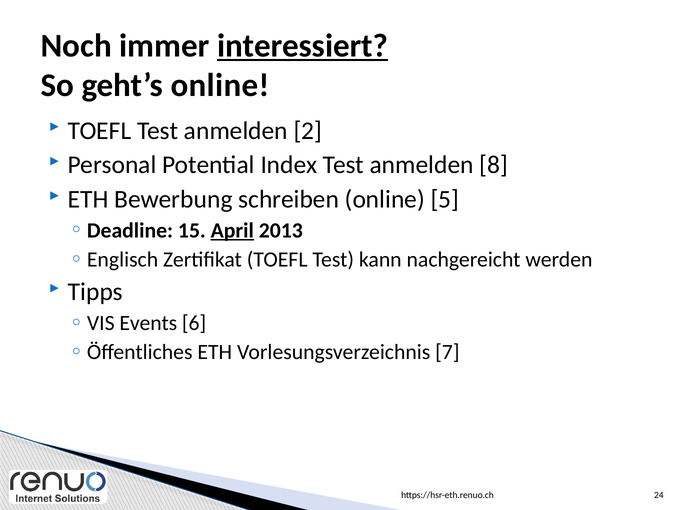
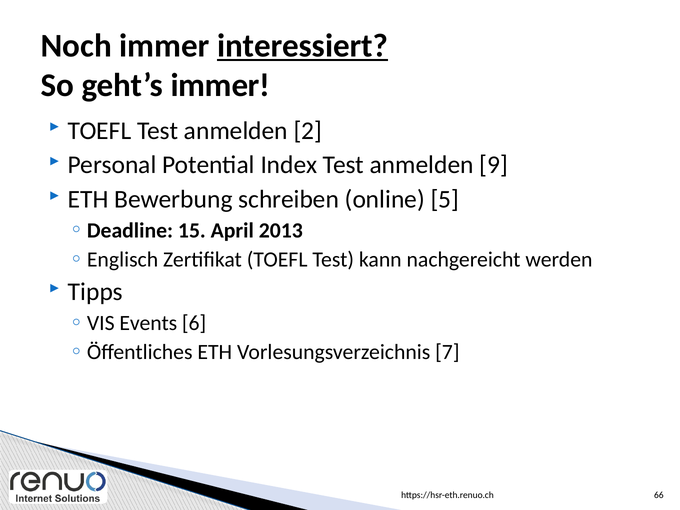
geht’s online: online -> immer
8: 8 -> 9
April underline: present -> none
24: 24 -> 66
